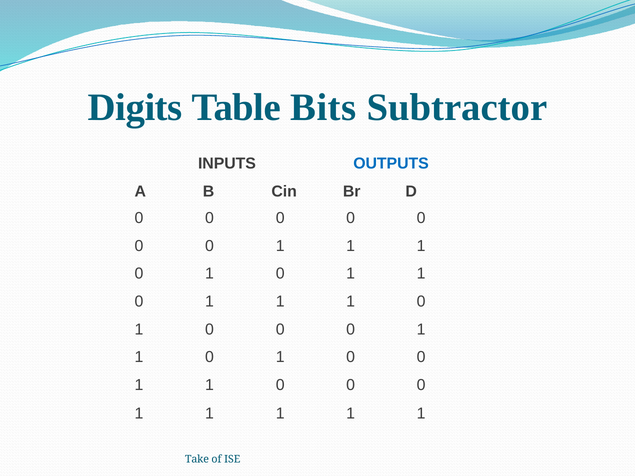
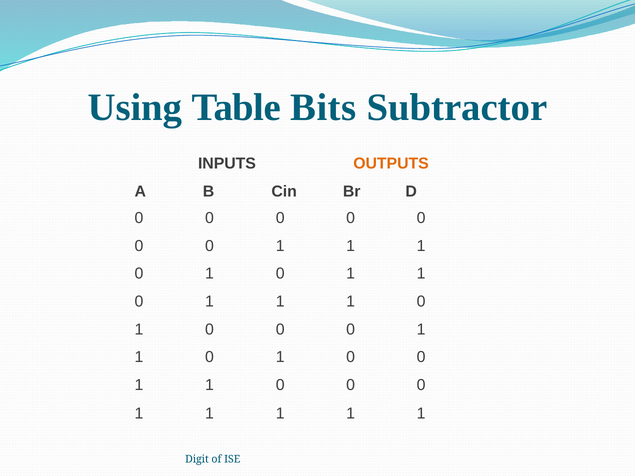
Digits: Digits -> Using
OUTPUTS colour: blue -> orange
Take: Take -> Digit
